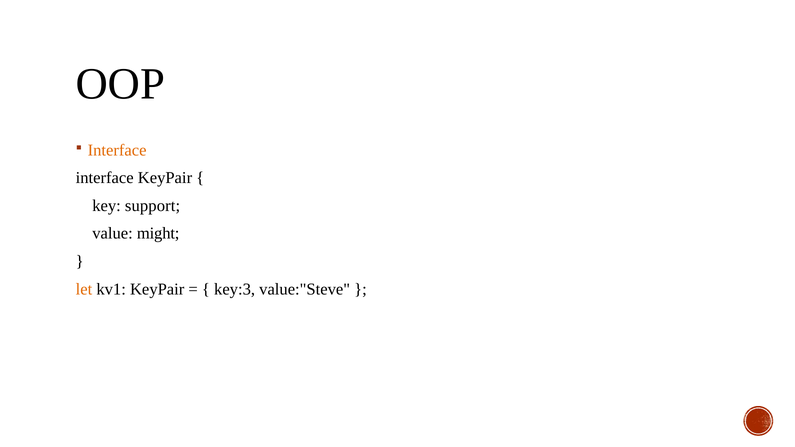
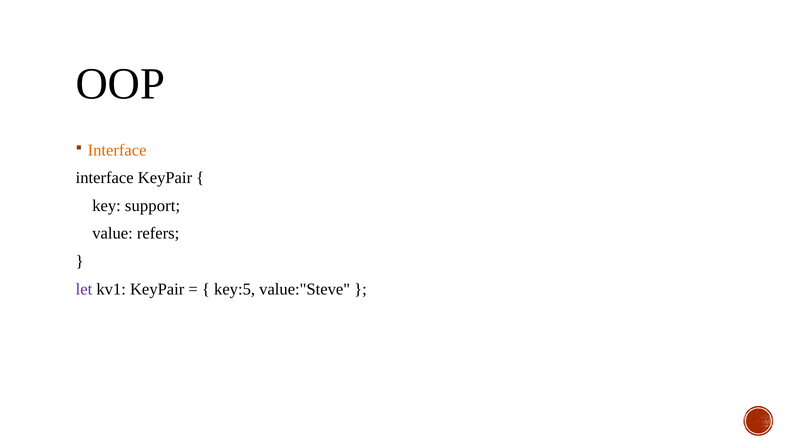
might: might -> refers
let colour: orange -> purple
key:3: key:3 -> key:5
